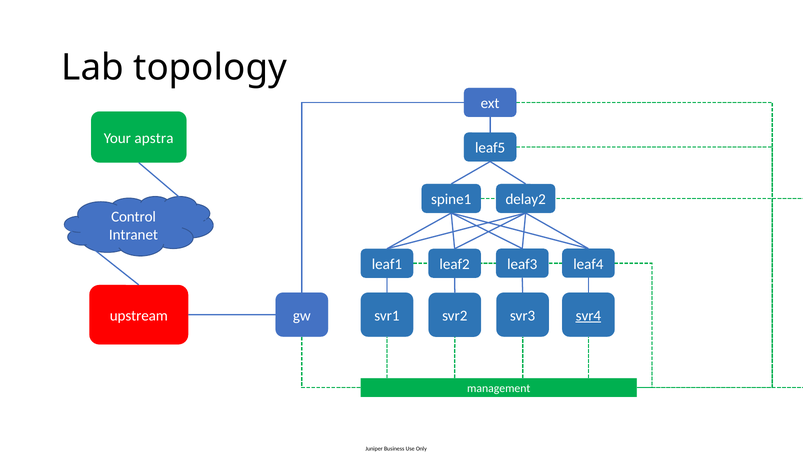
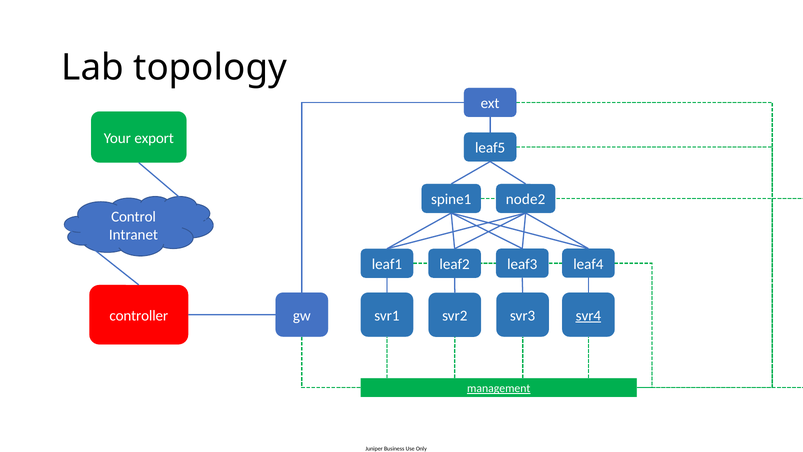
apstra: apstra -> export
delay2: delay2 -> node2
upstream: upstream -> controller
management underline: none -> present
